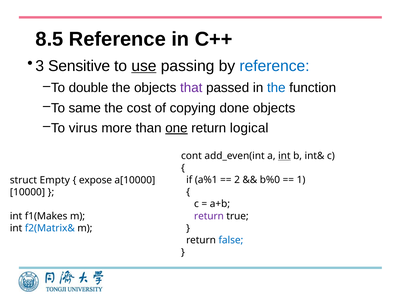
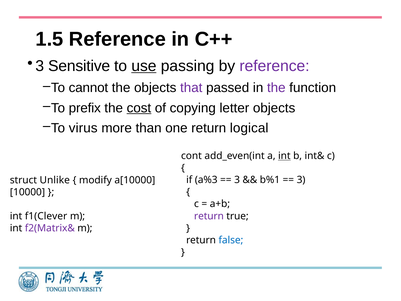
8.5: 8.5 -> 1.5
reference at (274, 66) colour: blue -> purple
double: double -> cannot
the at (276, 88) colour: blue -> purple
same: same -> prefix
cost underline: none -> present
done: done -> letter
one underline: present -> none
a%1: a%1 -> a%3
2 at (237, 180): 2 -> 3
b%0: b%0 -> b%1
1 at (301, 180): 1 -> 3
Empty: Empty -> Unlike
expose: expose -> modify
f1(Makes: f1(Makes -> f1(Clever
f2(Matrix& colour: blue -> purple
